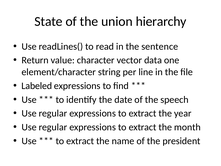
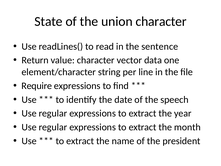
union hierarchy: hierarchy -> character
Labeled: Labeled -> Require
